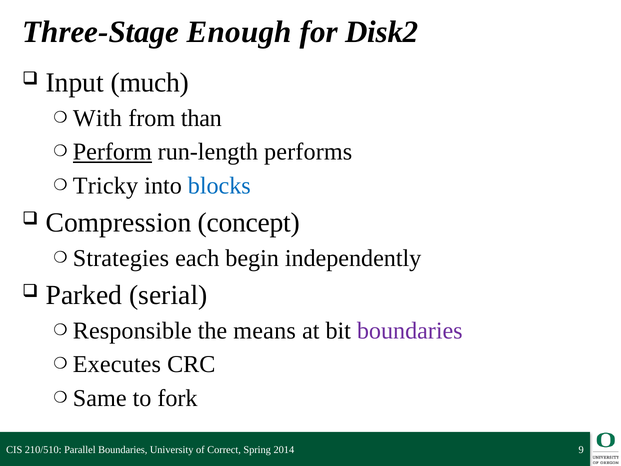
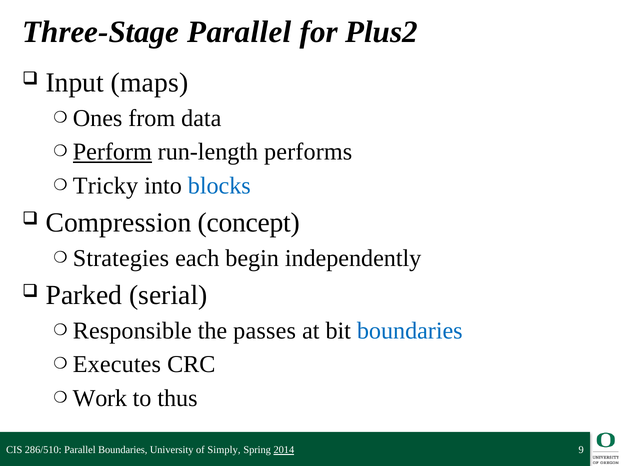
Three-Stage Enough: Enough -> Parallel
Disk2: Disk2 -> Plus2
much: much -> maps
With: With -> Ones
than: than -> data
means: means -> passes
boundaries at (410, 331) colour: purple -> blue
Same: Same -> Work
fork: fork -> thus
210/510: 210/510 -> 286/510
Correct: Correct -> Simply
2014 underline: none -> present
